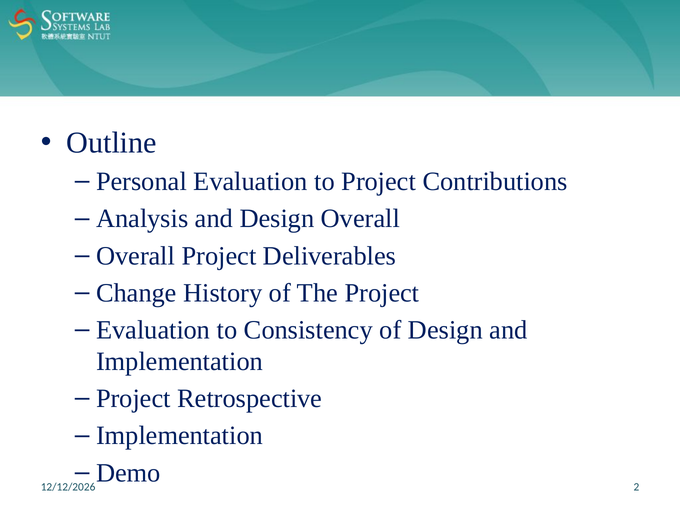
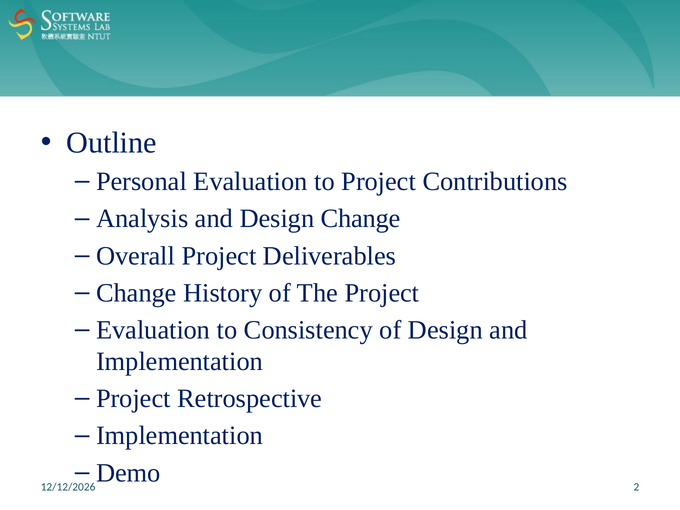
Design Overall: Overall -> Change
